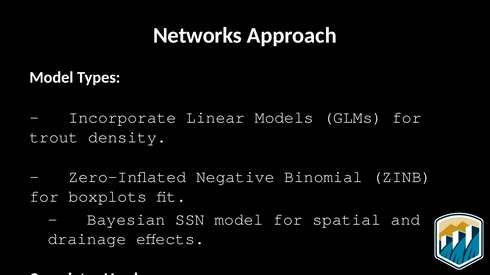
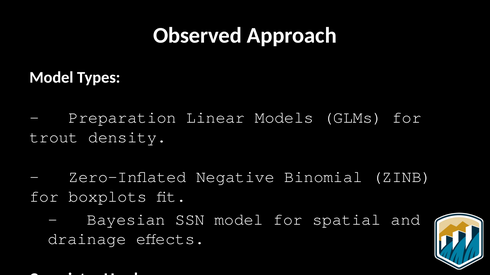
Networks: Networks -> Observed
Incorporate: Incorporate -> Preparation
